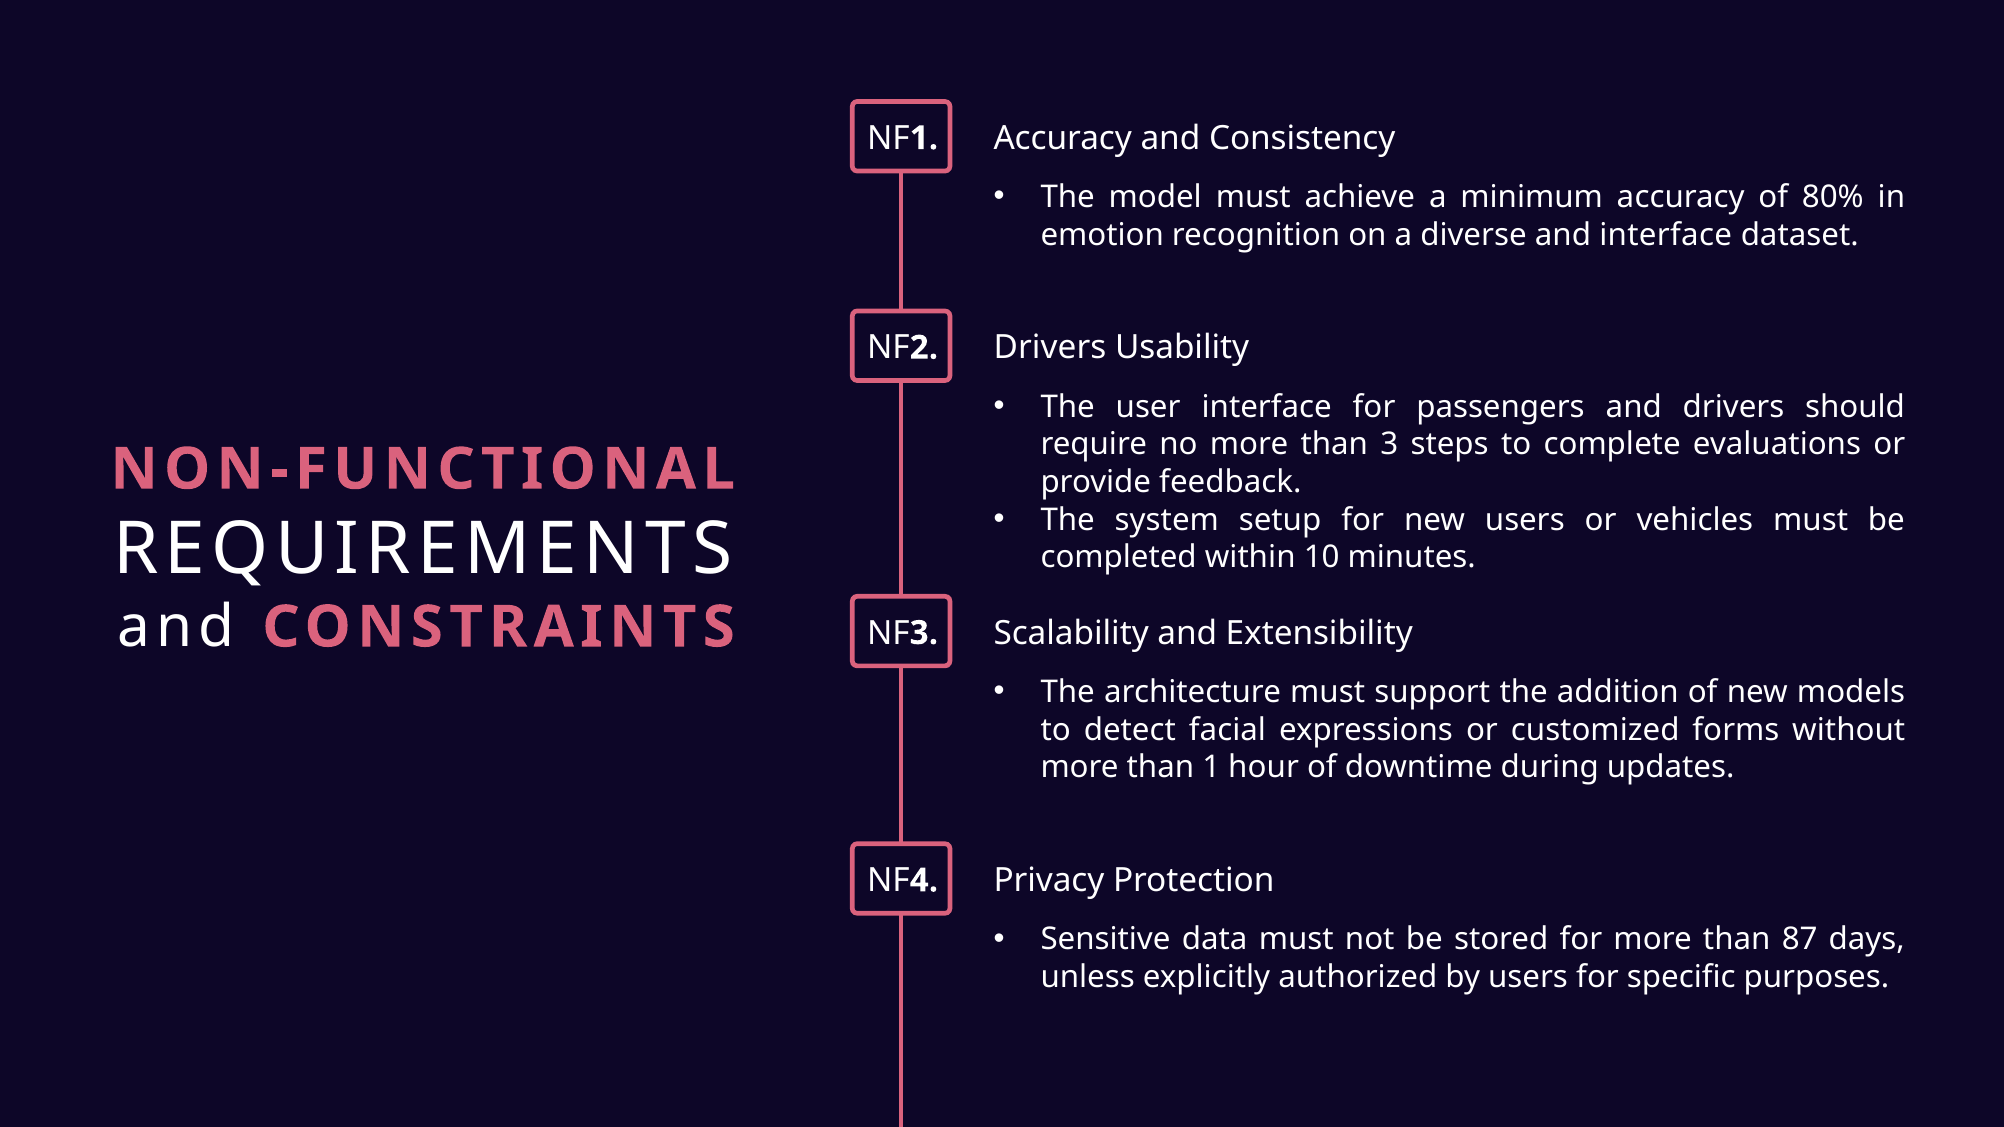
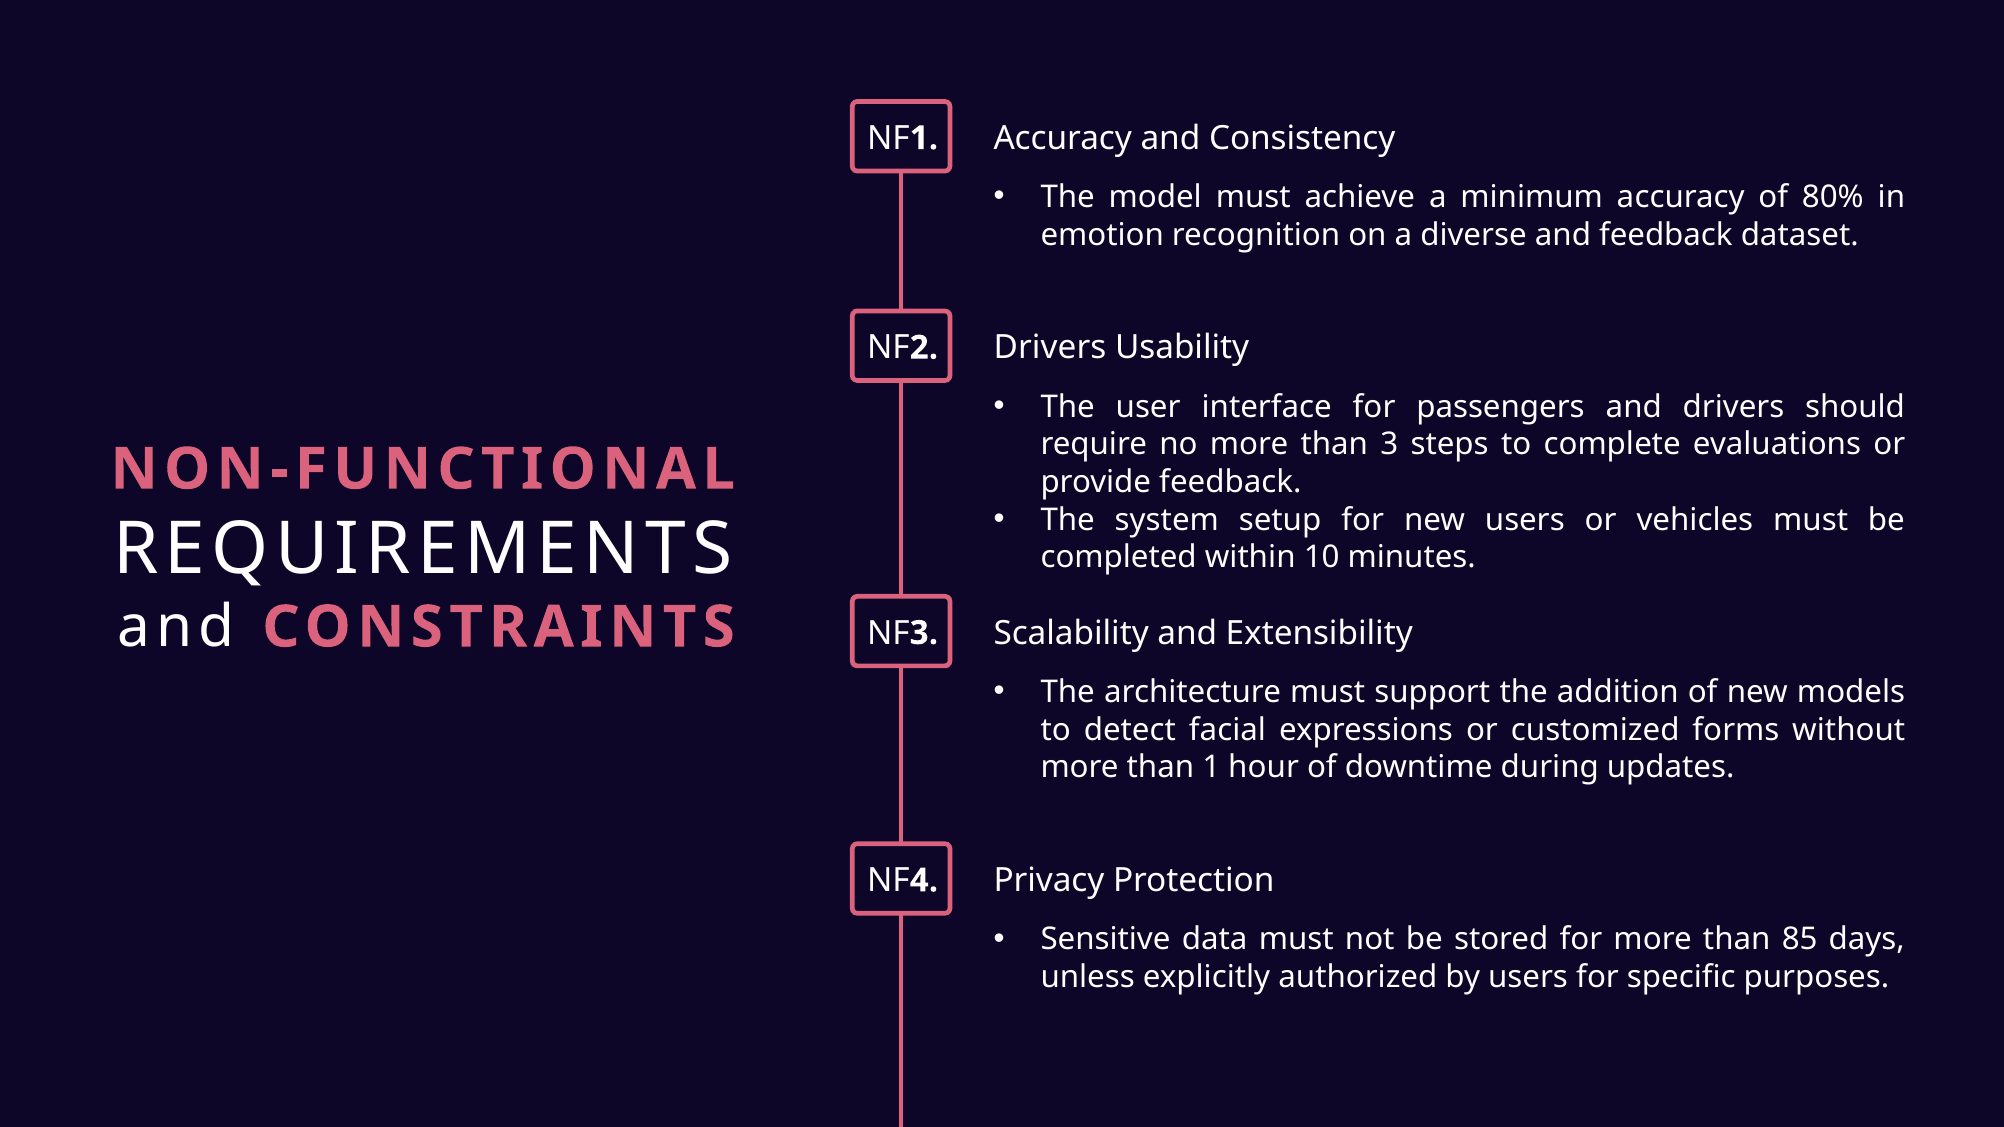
and interface: interface -> feedback
87: 87 -> 85
